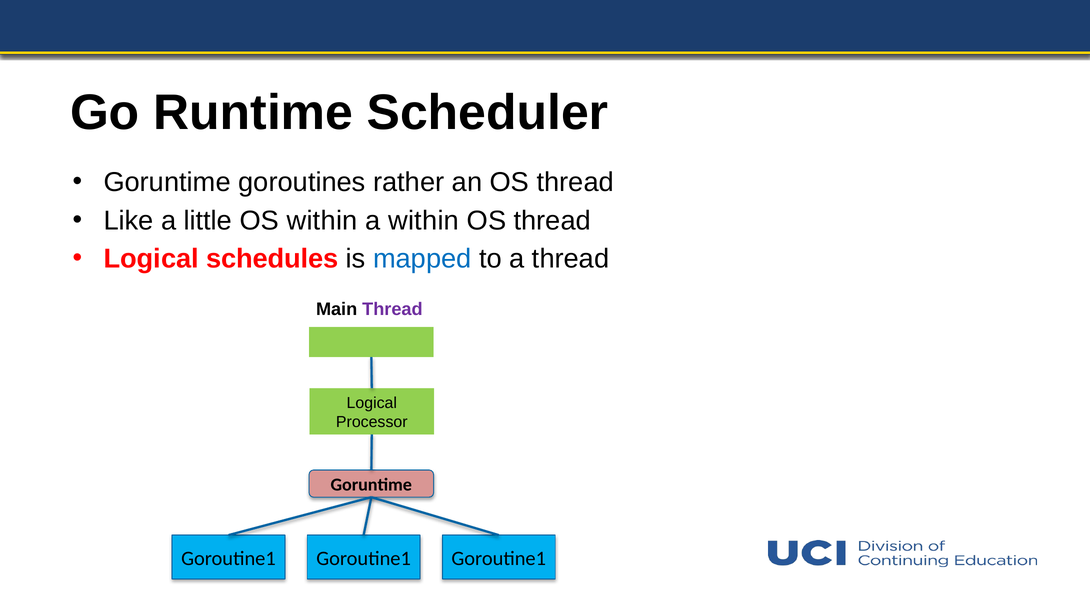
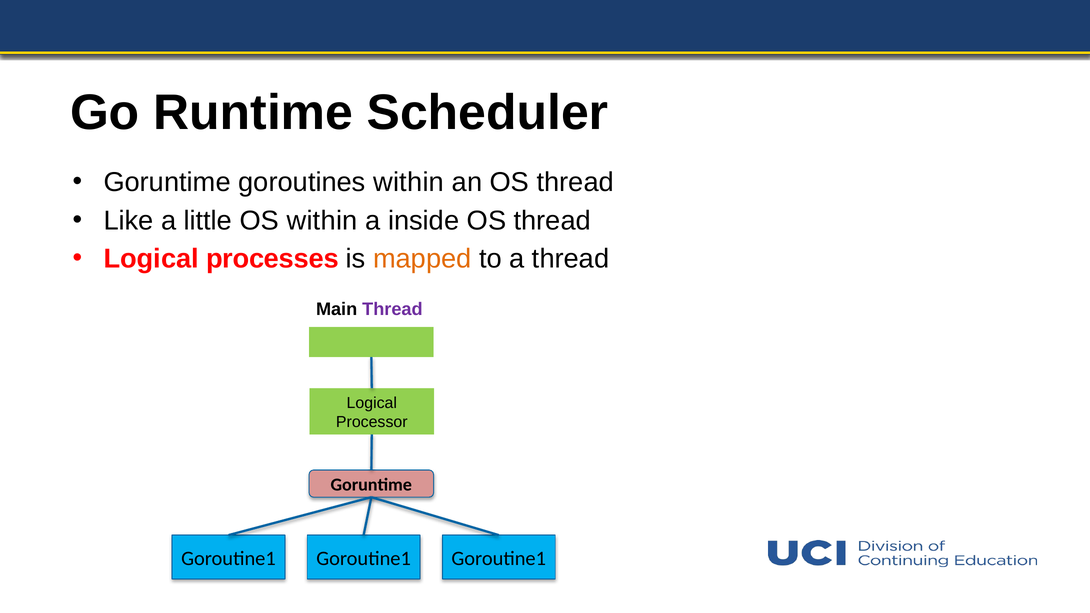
goroutines rather: rather -> within
a within: within -> inside
schedules: schedules -> processes
mapped colour: blue -> orange
